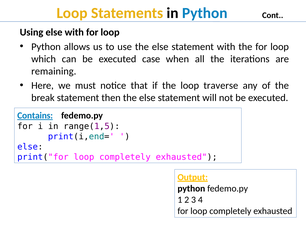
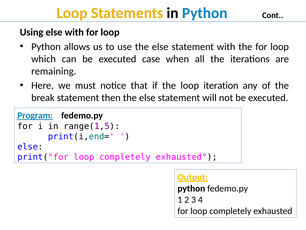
traverse: traverse -> iteration
Contains: Contains -> Program
